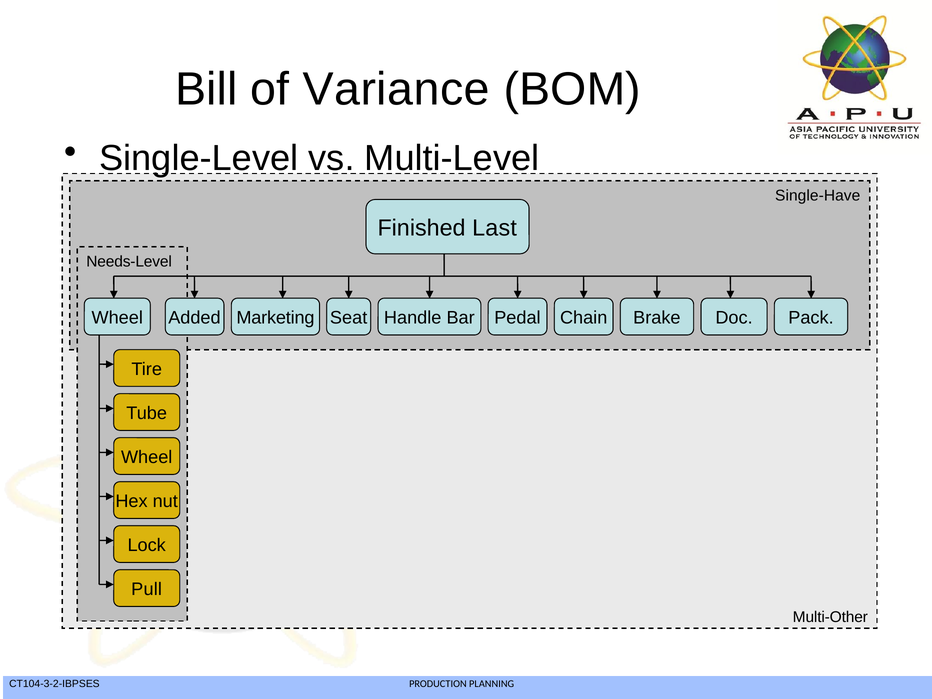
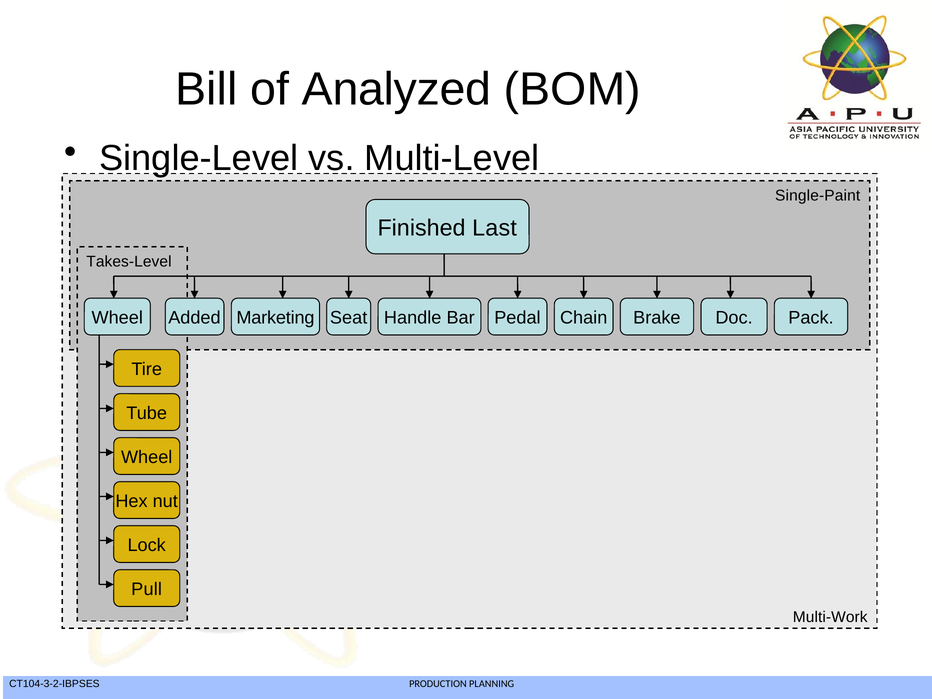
Variance: Variance -> Analyzed
Single-Have: Single-Have -> Single-Paint
Needs-Level: Needs-Level -> Takes-Level
Multi-Other: Multi-Other -> Multi-Work
